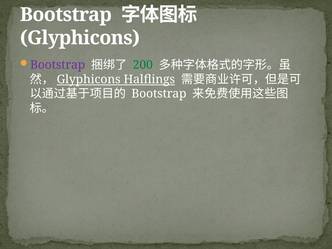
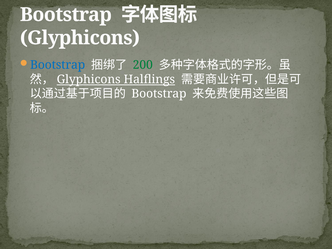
Bootstrap at (58, 65) colour: purple -> blue
